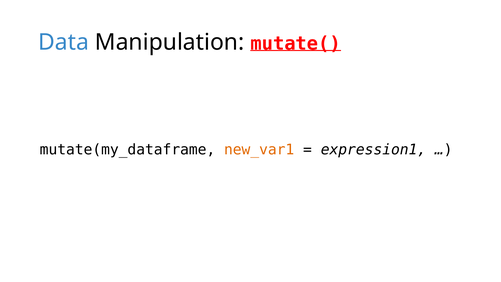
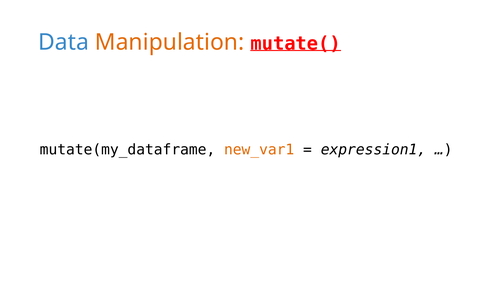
Manipulation colour: black -> orange
